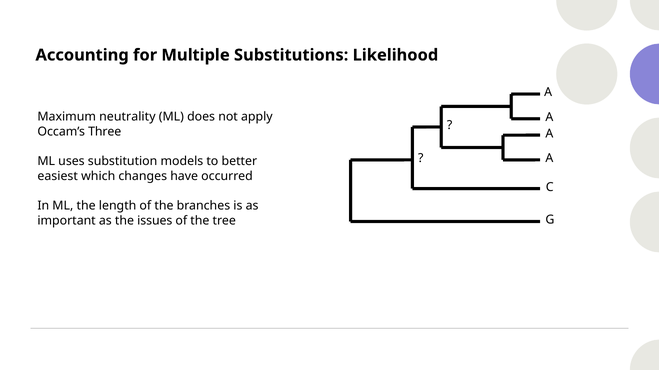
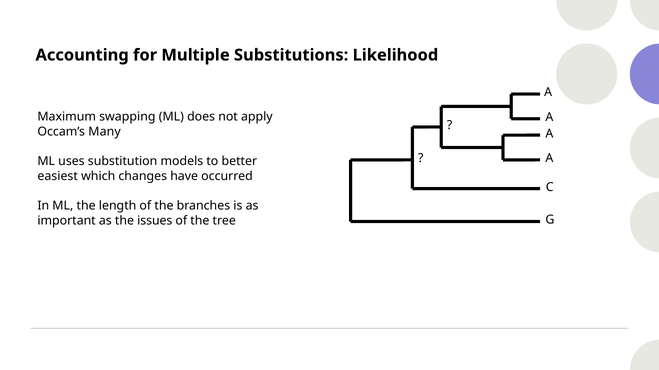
neutrality: neutrality -> swapping
Three: Three -> Many
